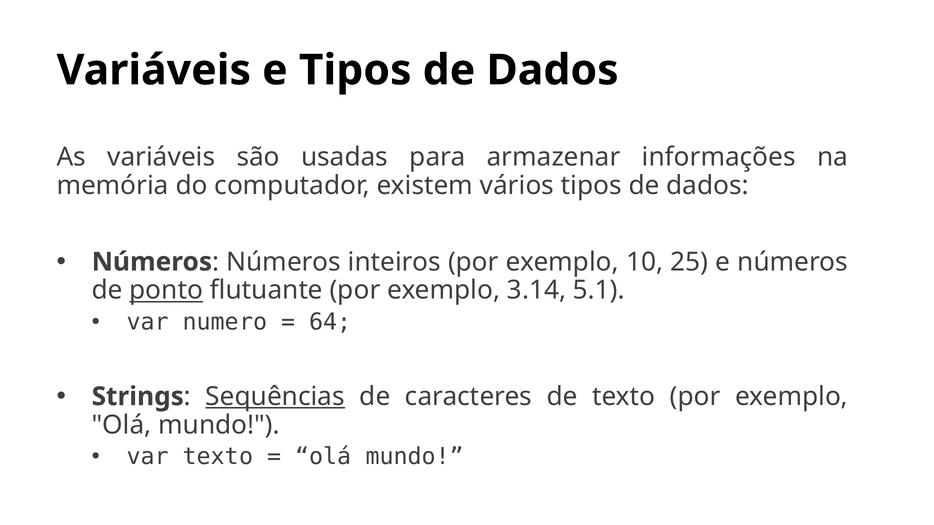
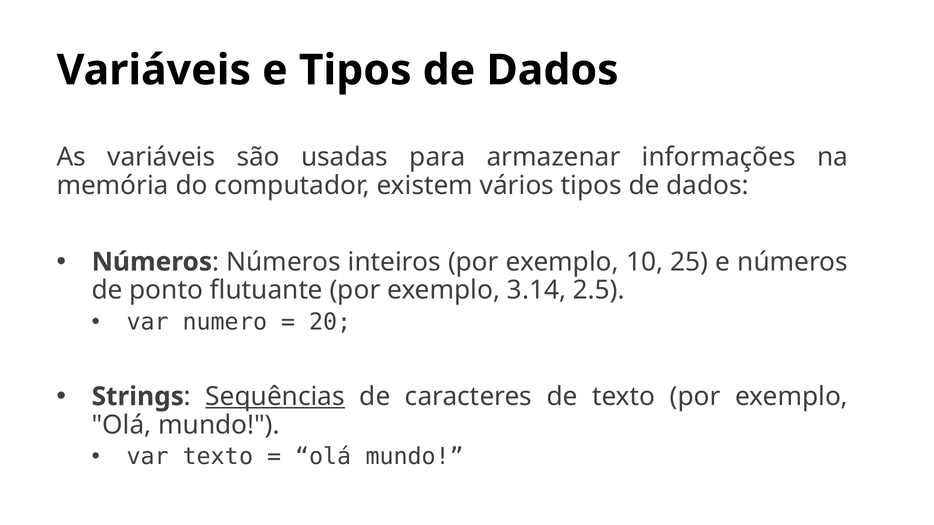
ponto underline: present -> none
5.1: 5.1 -> 2.5
64: 64 -> 20
